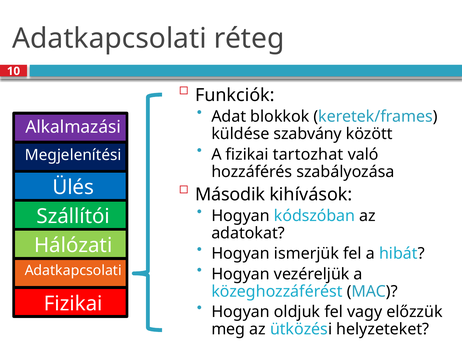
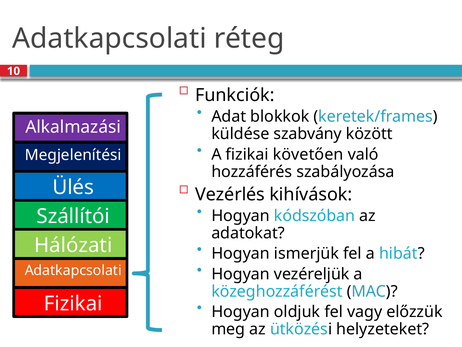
tartozhat: tartozhat -> követően
Második: Második -> Vezérlés
